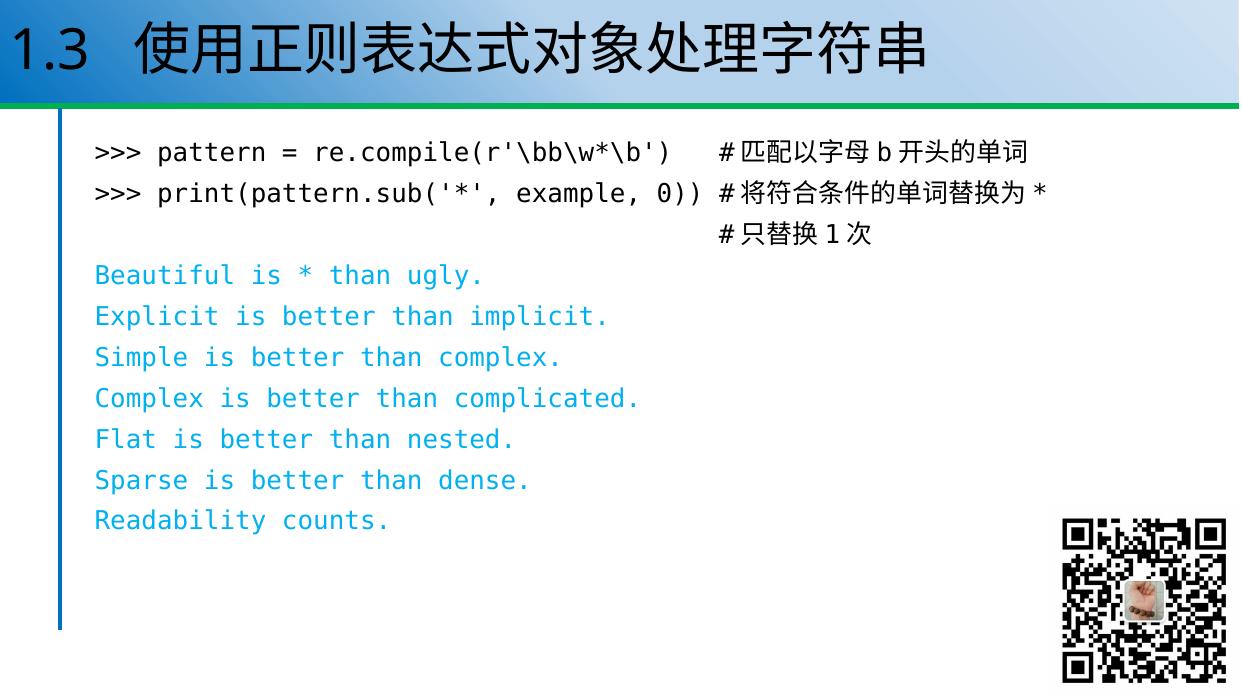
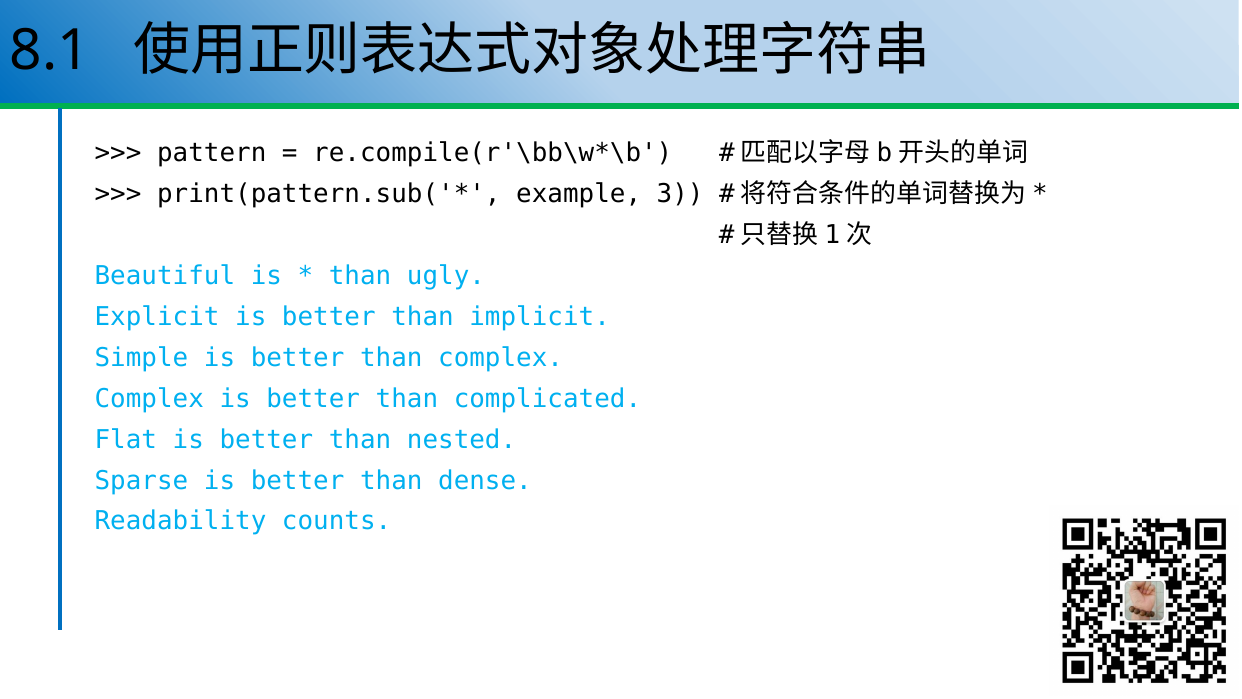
1.3: 1.3 -> 8.1
0: 0 -> 3
